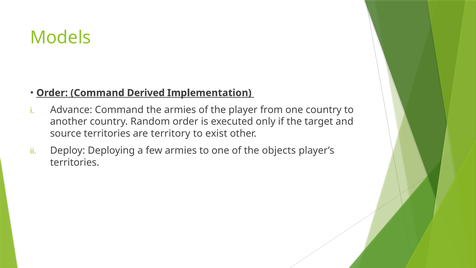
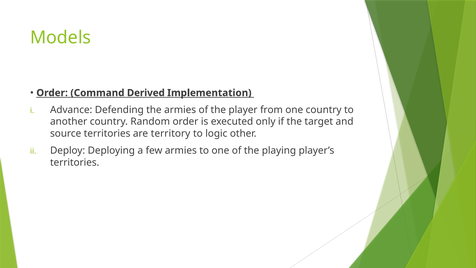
Advance Command: Command -> Defending
exist: exist -> logic
objects: objects -> playing
